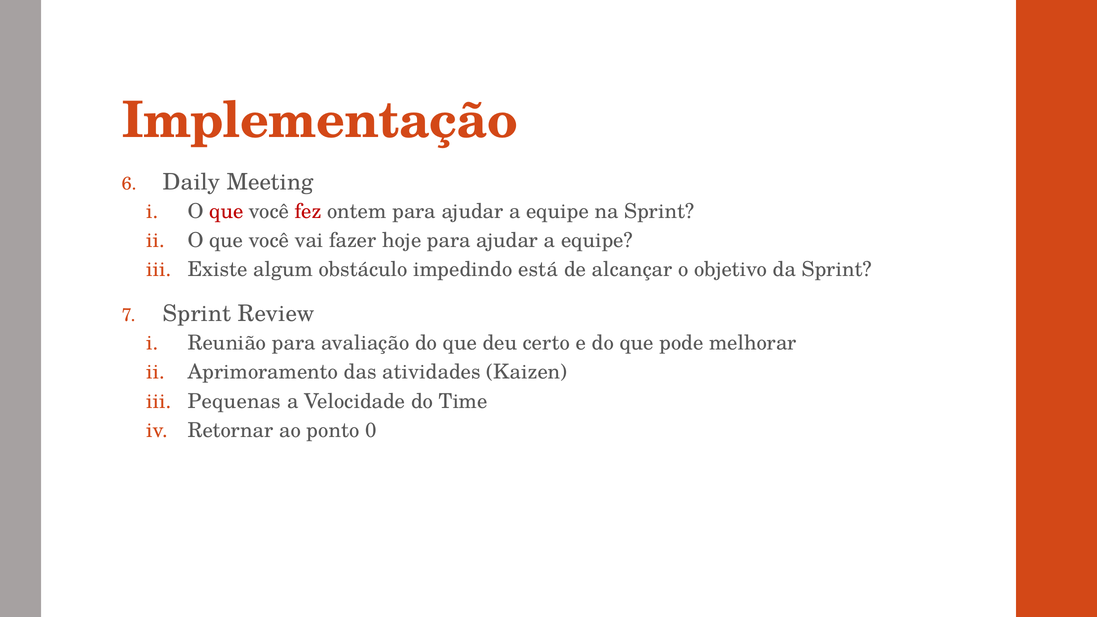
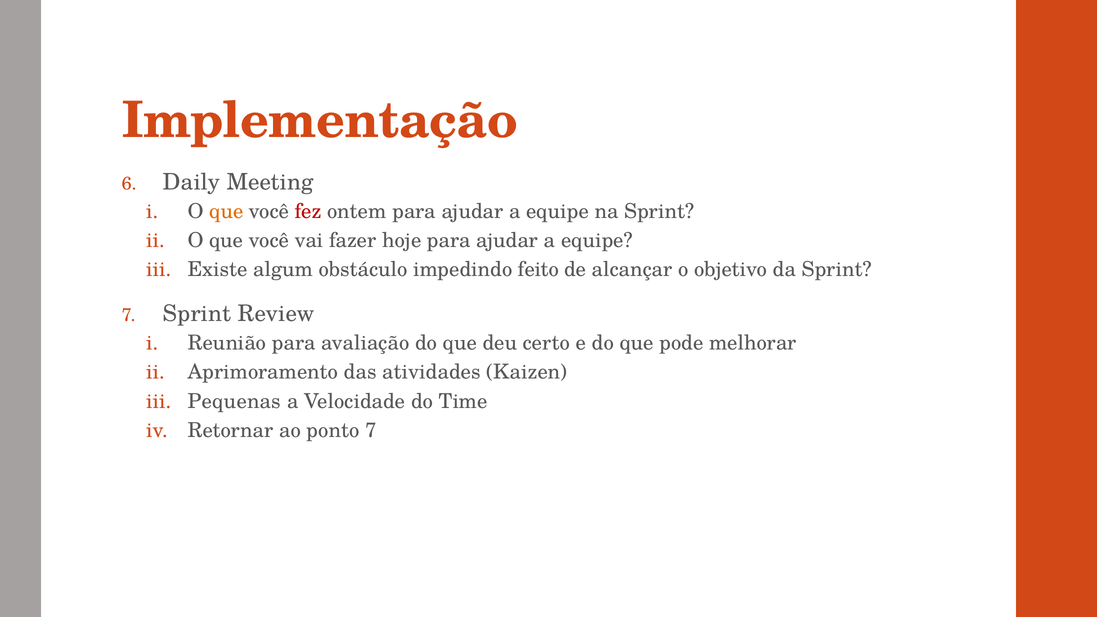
que at (226, 211) colour: red -> orange
está: está -> feito
ponto 0: 0 -> 7
